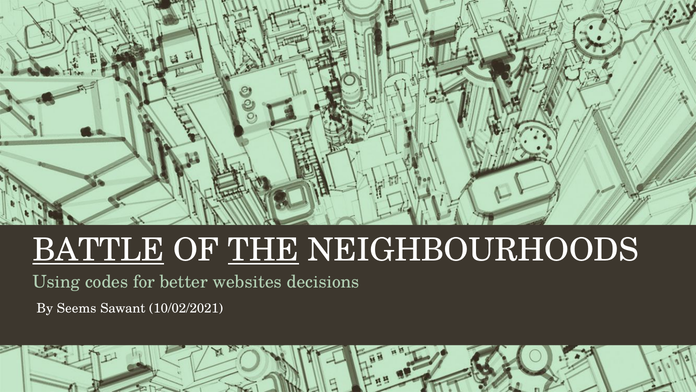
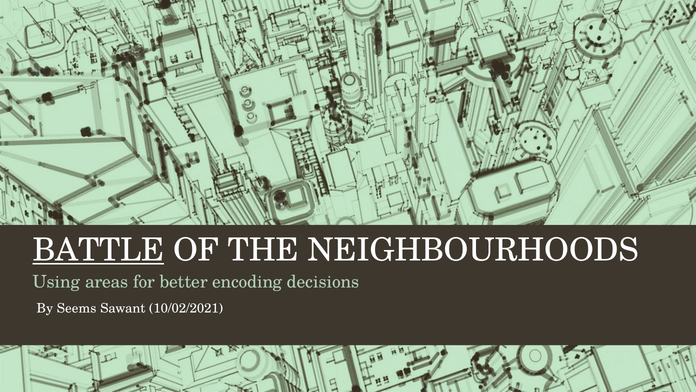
THE underline: present -> none
codes: codes -> areas
websites: websites -> encoding
